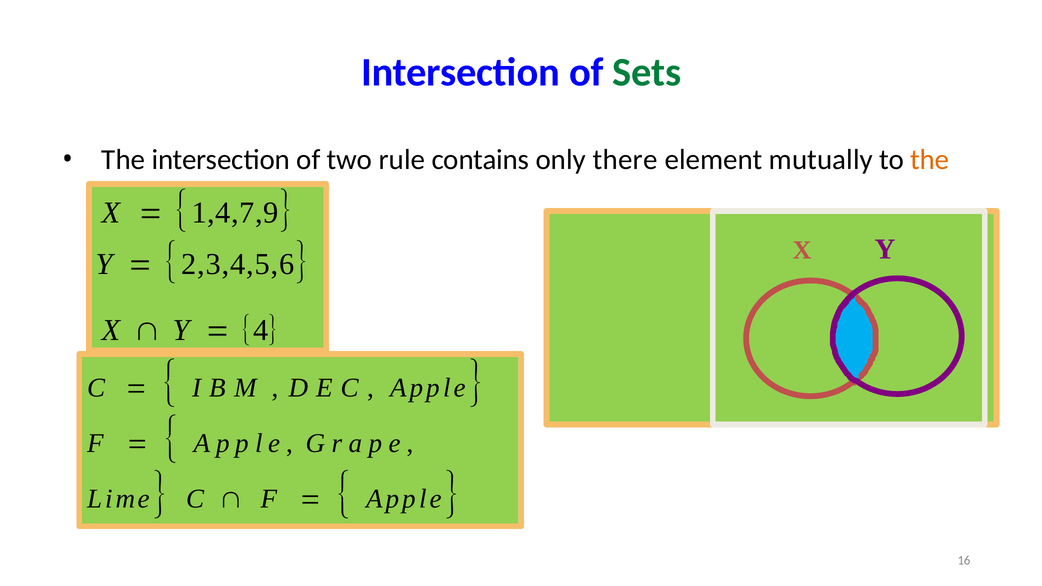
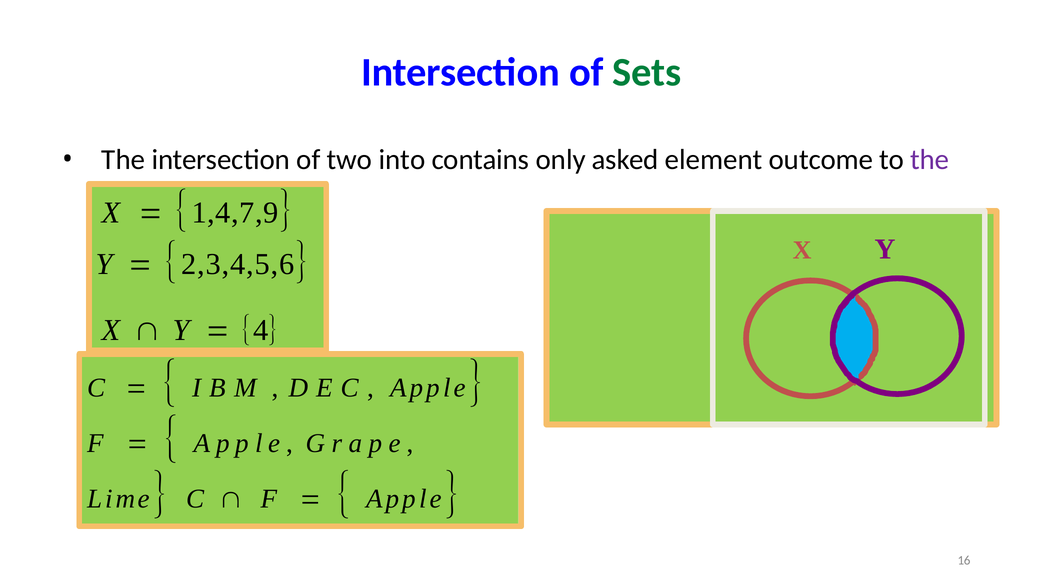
rule: rule -> into
there: there -> asked
mutually: mutually -> outcome
the at (930, 160) colour: orange -> purple
